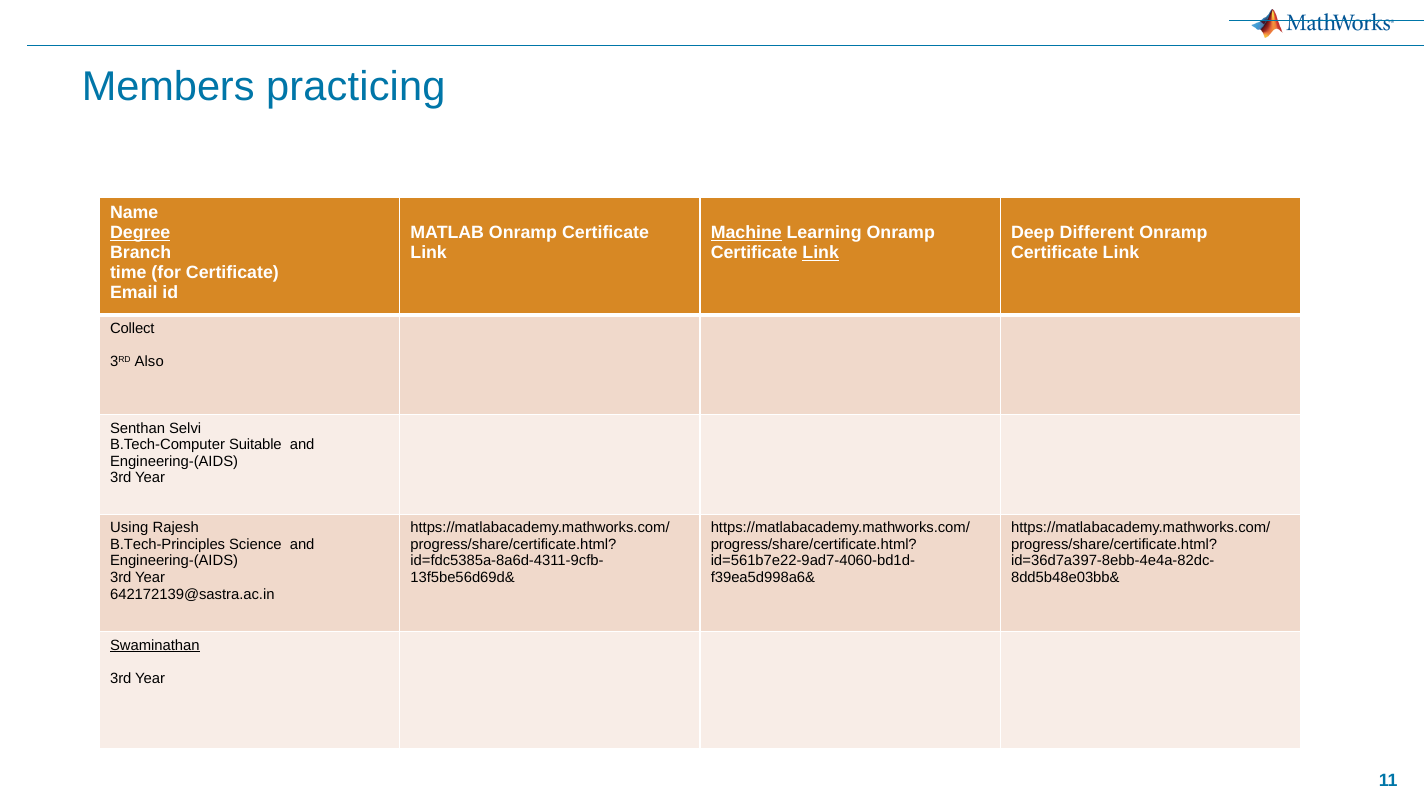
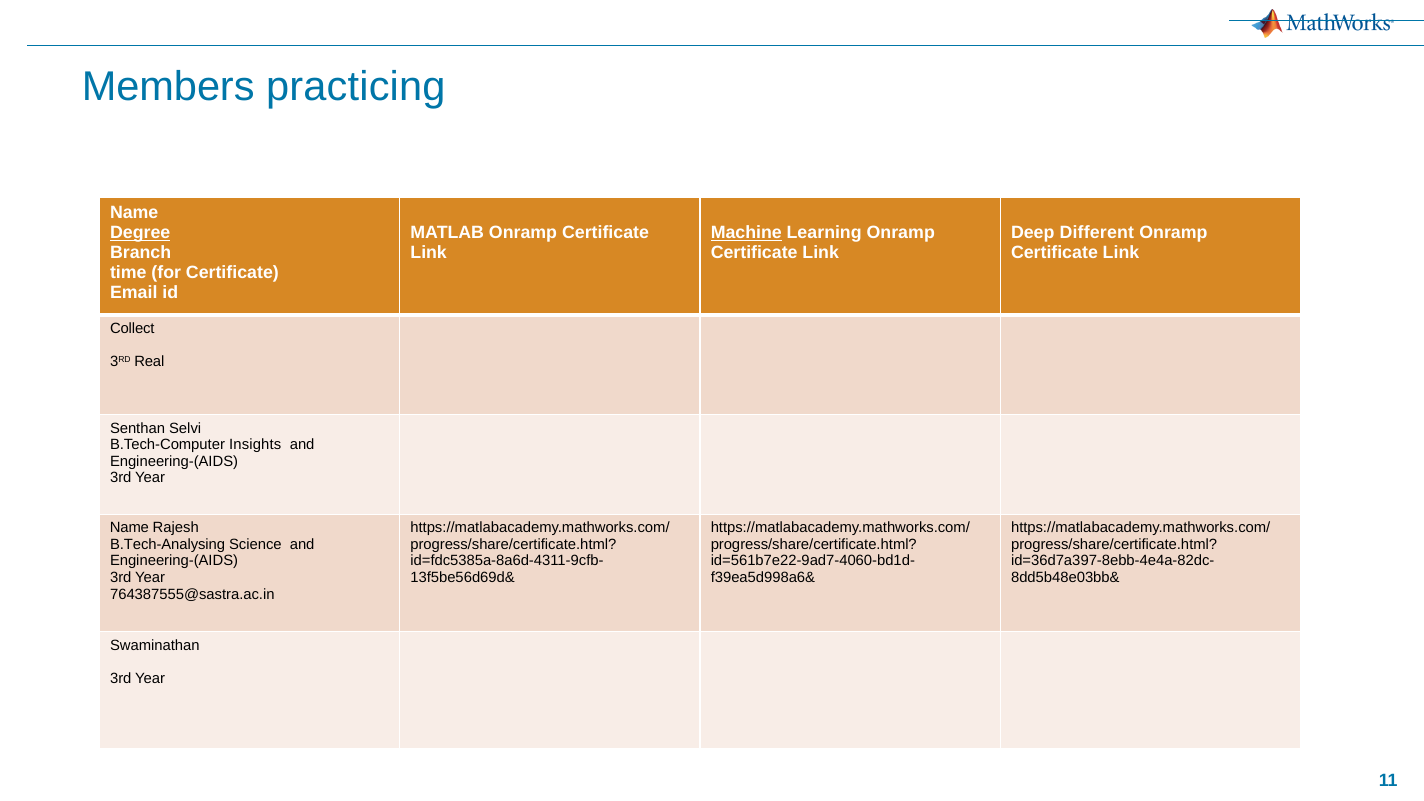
Link at (821, 253) underline: present -> none
Also: Also -> Real
Suitable: Suitable -> Insights
Using at (129, 528): Using -> Name
B.Tech-Principles: B.Tech-Principles -> B.Tech-Analysing
642172139@sastra.ac.in: 642172139@sastra.ac.in -> 764387555@sastra.ac.in
Swaminathan underline: present -> none
